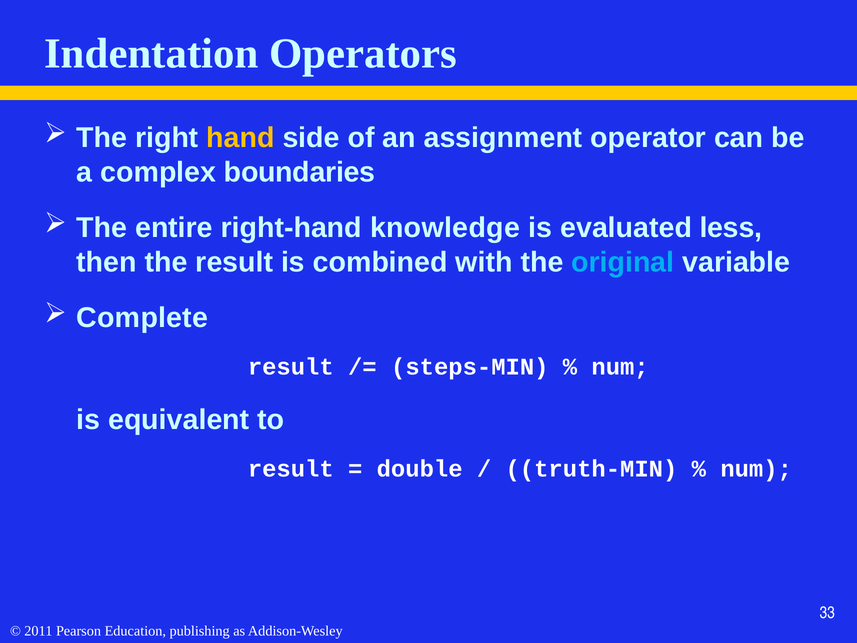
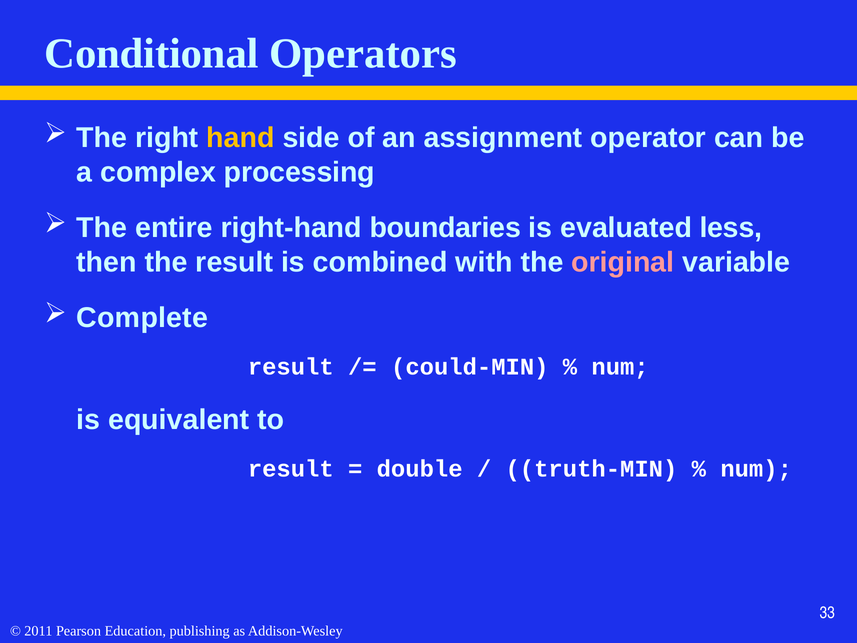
Indentation: Indentation -> Conditional
boundaries: boundaries -> processing
knowledge: knowledge -> boundaries
original colour: light blue -> pink
steps-MIN: steps-MIN -> could-MIN
